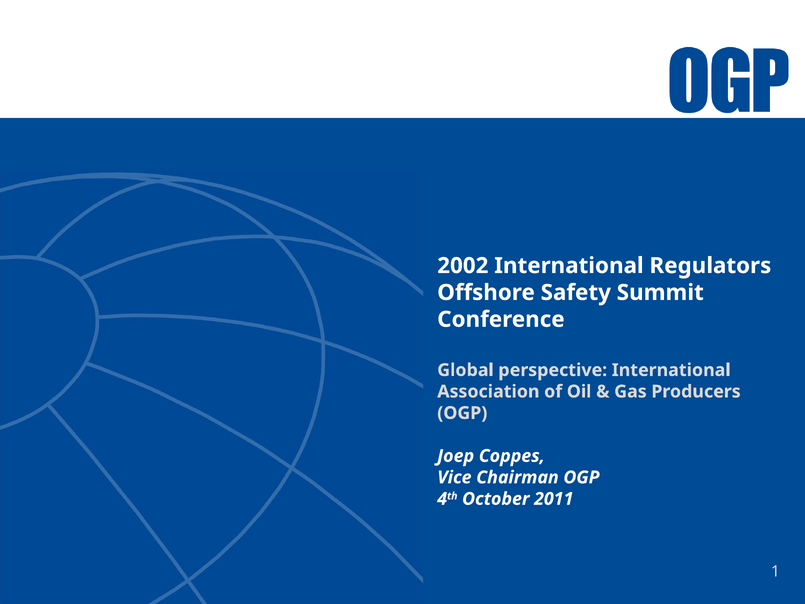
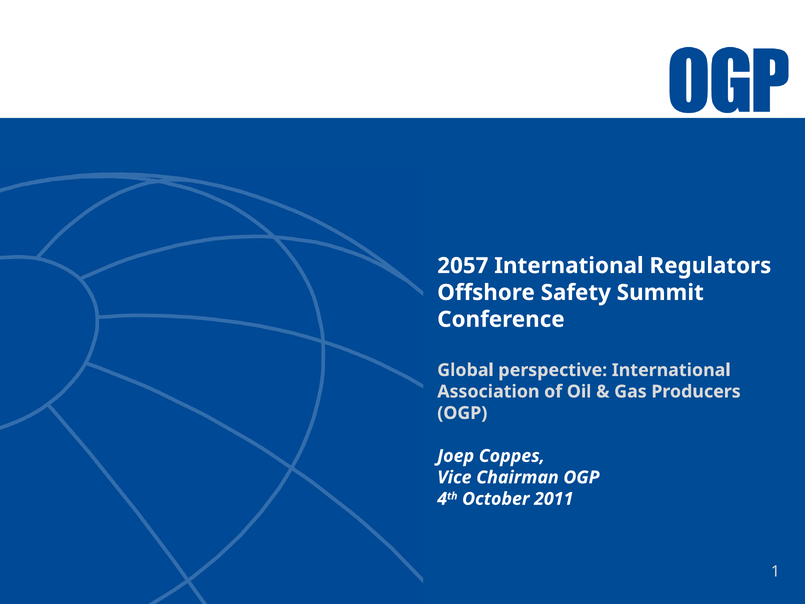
2002: 2002 -> 2057
